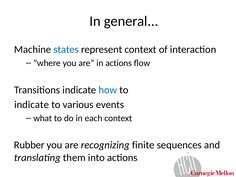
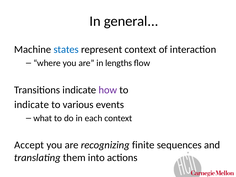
in actions: actions -> lengths
how colour: blue -> purple
Rubber: Rubber -> Accept
